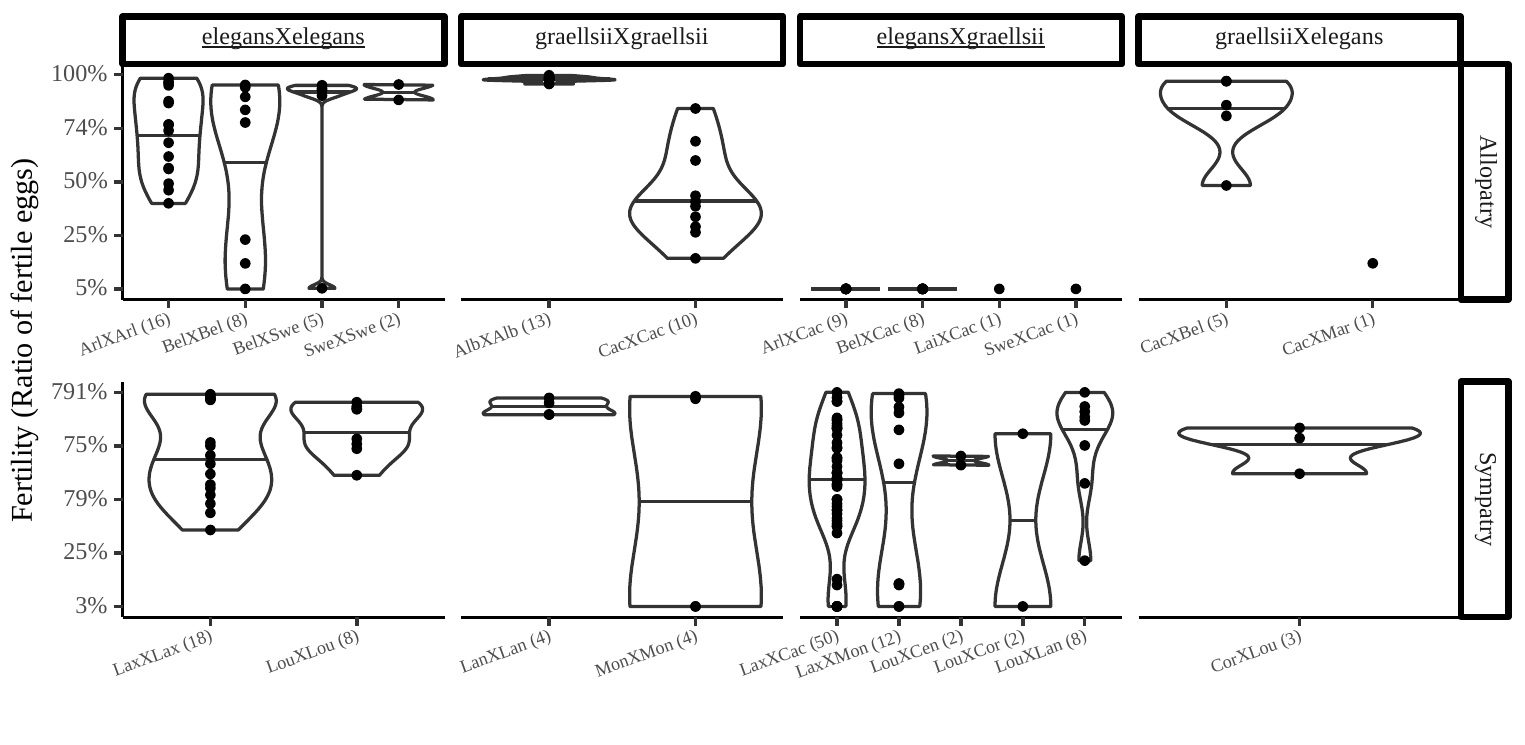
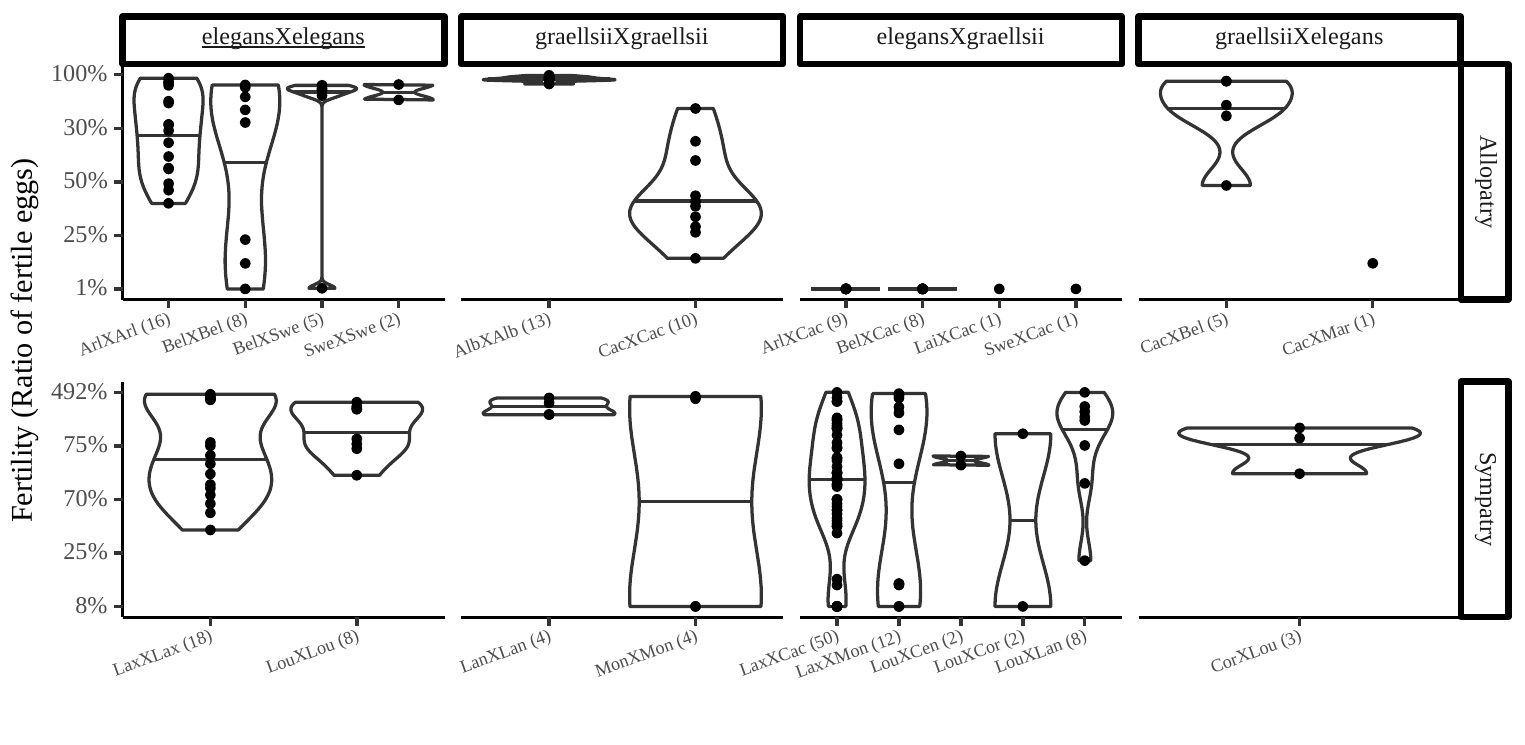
elegansXgraellsii underline: present -> none
74%: 74% -> 30%
5%: 5% -> 1%
791%: 791% -> 492%
79%: 79% -> 70%
3%: 3% -> 8%
